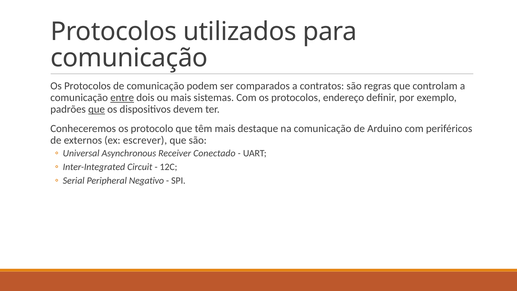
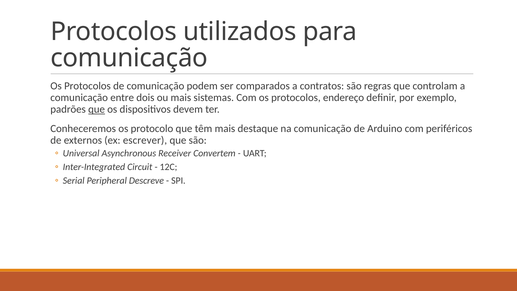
entre underline: present -> none
Conectado: Conectado -> Convertem
Negativo: Negativo -> Descreve
